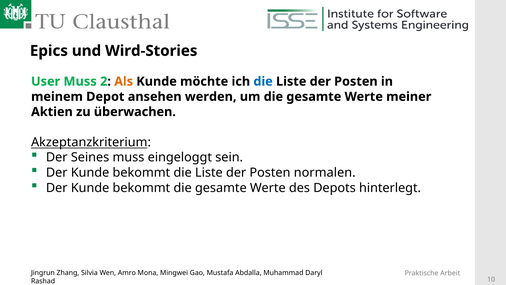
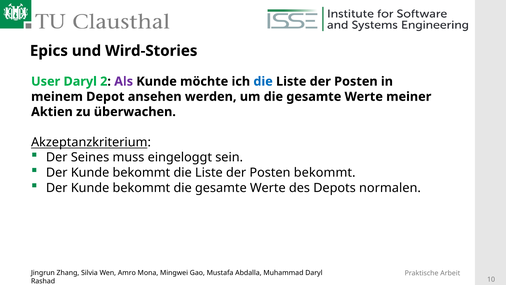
User Muss: Muss -> Daryl
Als colour: orange -> purple
Posten normalen: normalen -> bekommt
hinterlegt: hinterlegt -> normalen
